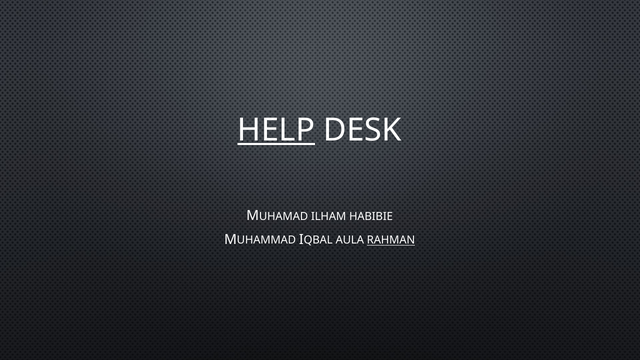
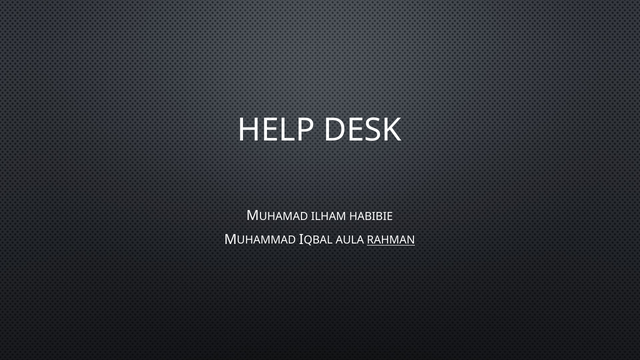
HELP underline: present -> none
